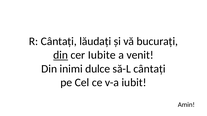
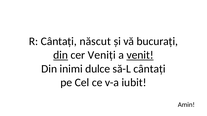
lăudați: lăudați -> născut
Iubite: Iubite -> Veniți
venit underline: none -> present
